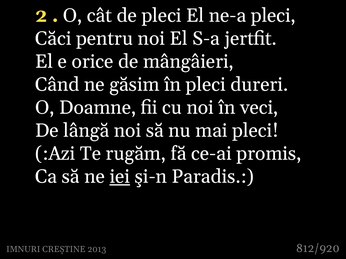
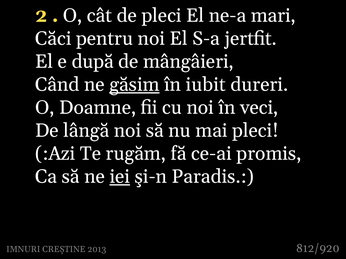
ne-a pleci: pleci -> mari
orice: orice -> după
găsim underline: none -> present
în pleci: pleci -> iubit
